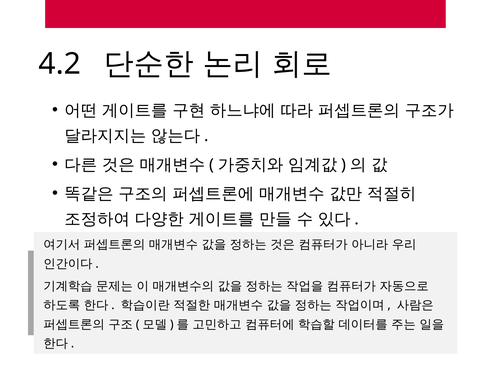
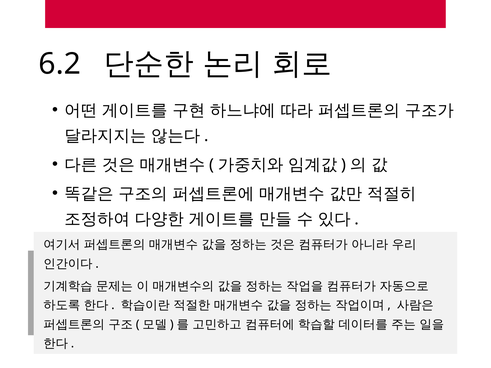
4.2: 4.2 -> 6.2
